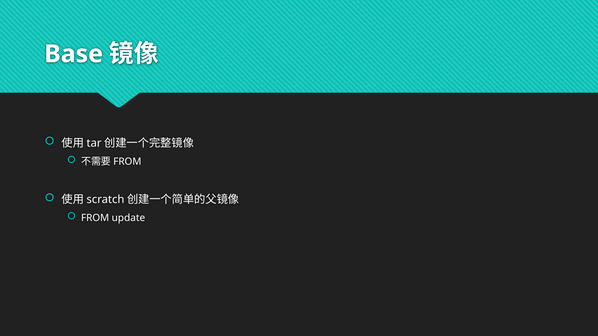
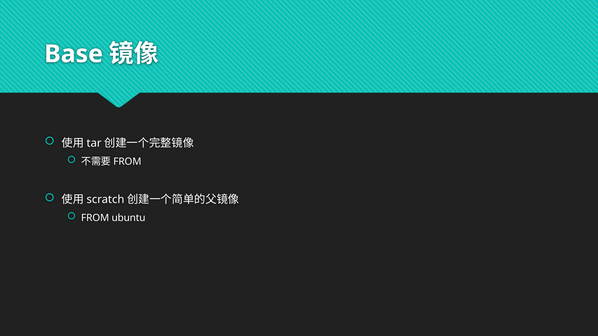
update: update -> ubuntu
